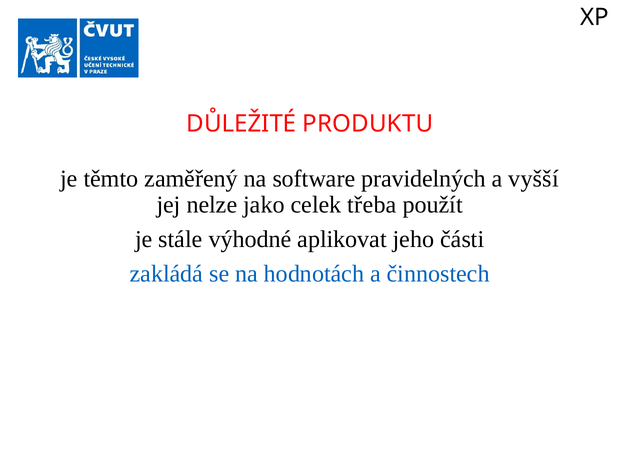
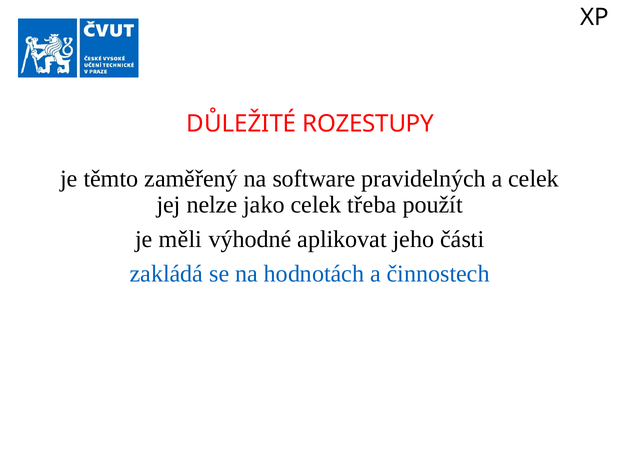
PRODUKTU: PRODUKTU -> ROZESTUPY
a vyšší: vyšší -> celek
stále: stále -> měli
